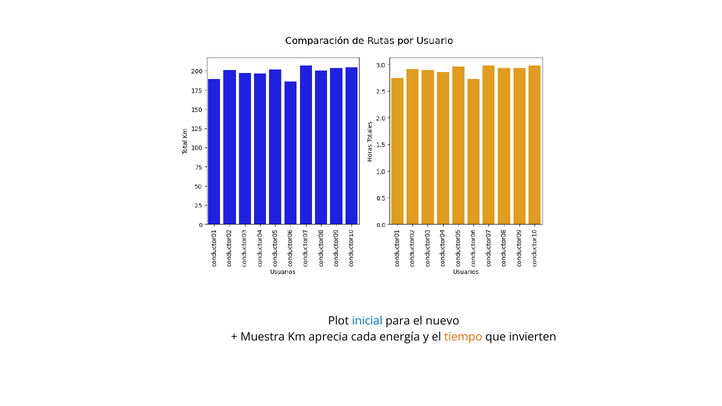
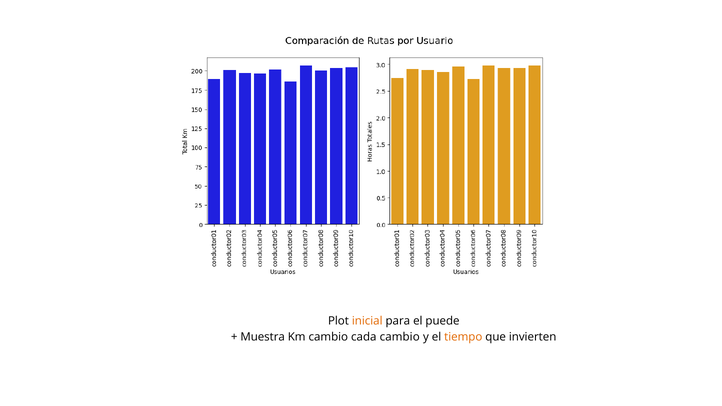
inicial colour: blue -> orange
nuevo: nuevo -> puede
Km aprecia: aprecia -> cambio
cada energía: energía -> cambio
